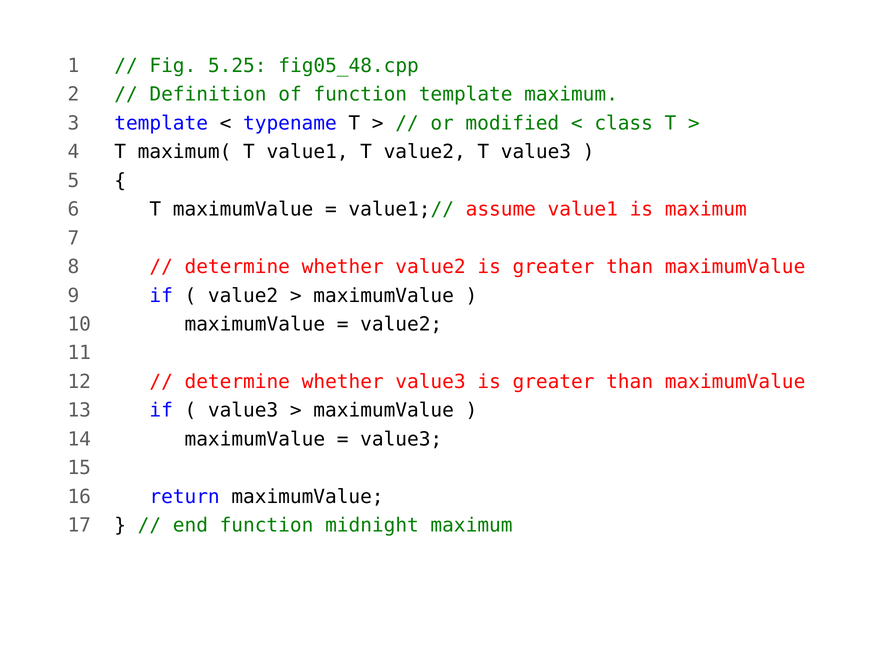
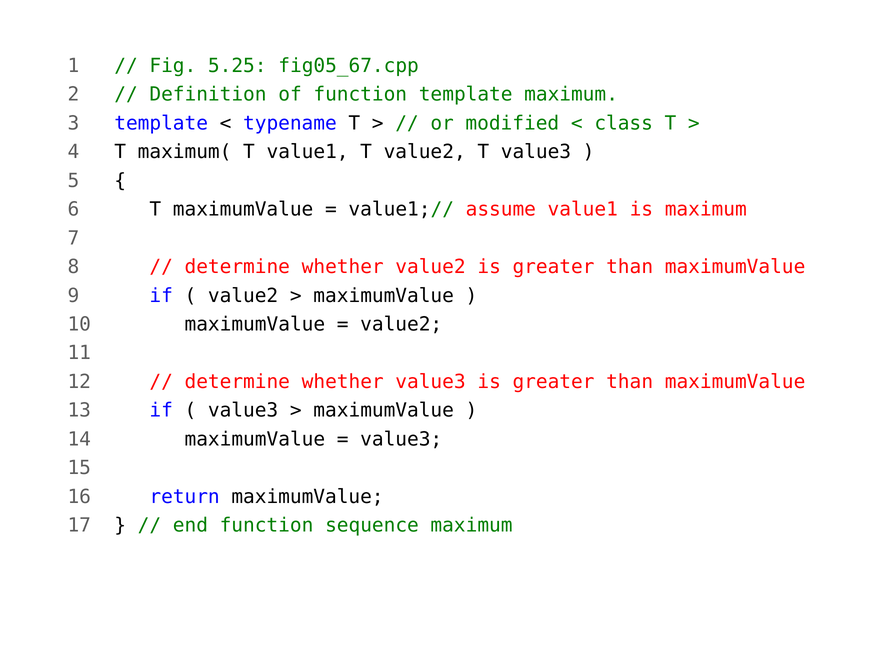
fig05_48.cpp: fig05_48.cpp -> fig05_67.cpp
midnight: midnight -> sequence
